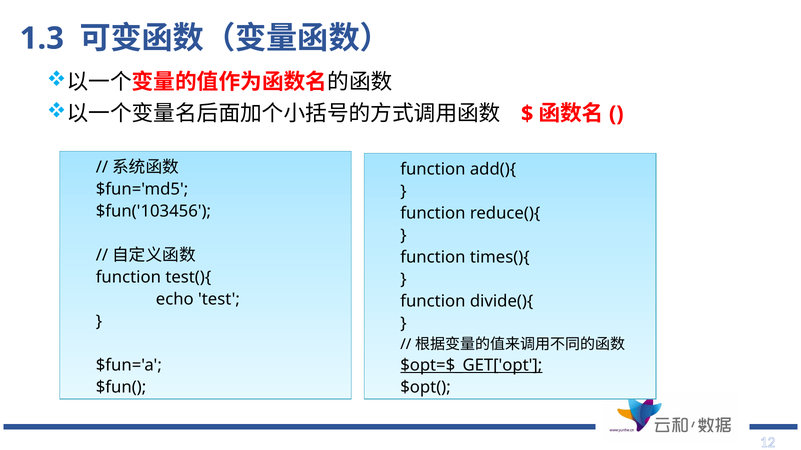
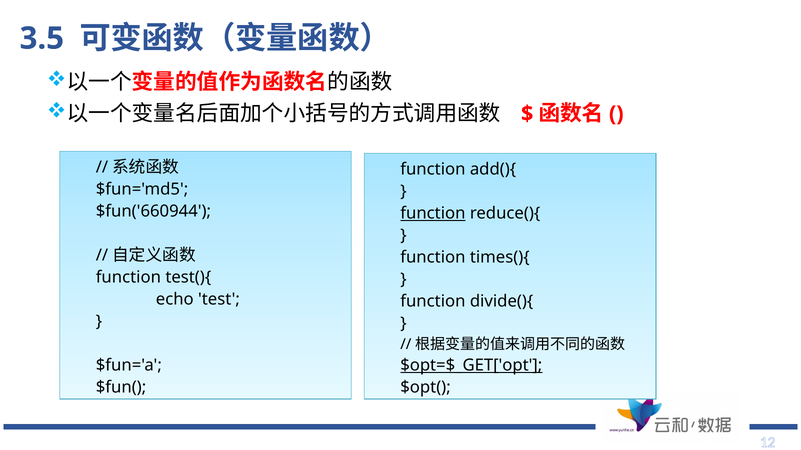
1.3: 1.3 -> 3.5
$fun('103456: $fun('103456 -> $fun('660944
function at (433, 214) underline: none -> present
